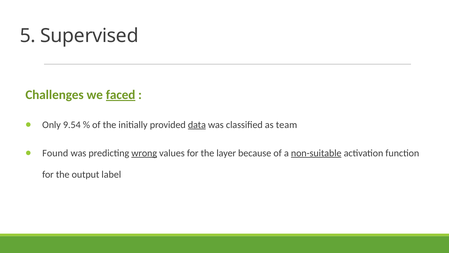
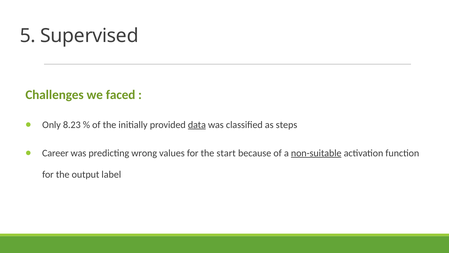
faced underline: present -> none
9.54: 9.54 -> 8.23
team: team -> steps
Found: Found -> Career
wrong underline: present -> none
layer: layer -> start
